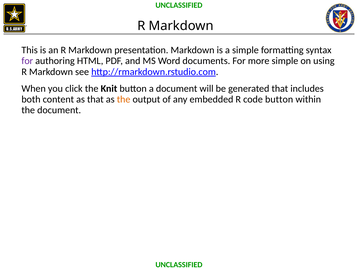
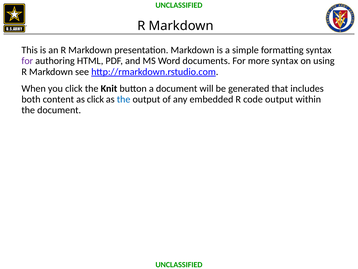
more simple: simple -> syntax
as that: that -> click
the at (124, 99) colour: orange -> blue
code button: button -> output
